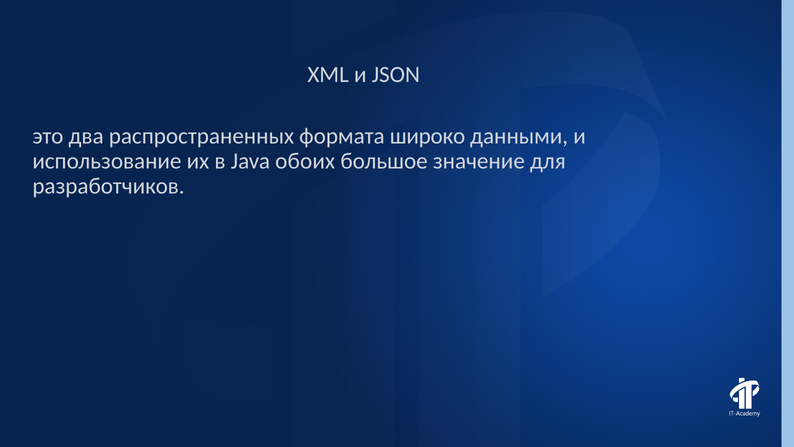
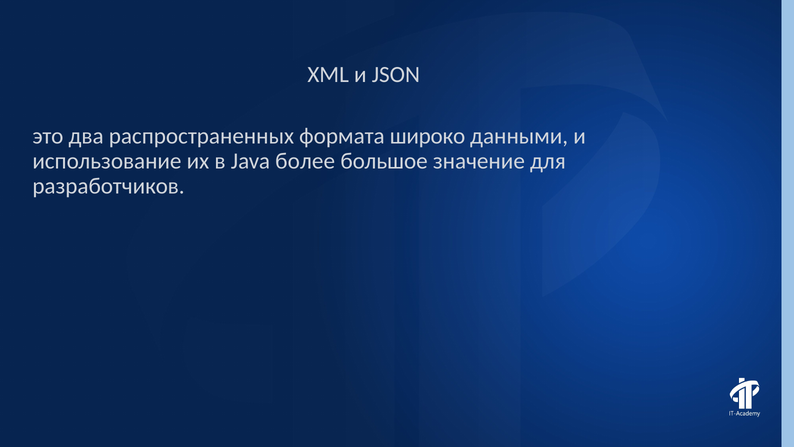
обоих: обоих -> более
